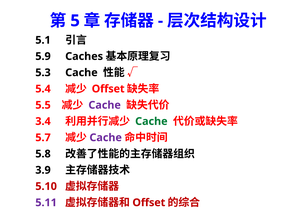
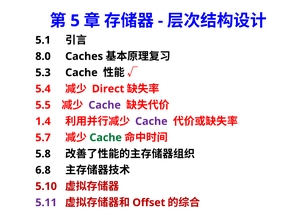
5.9: 5.9 -> 8.0
Offset at (108, 89): Offset -> Direct
3.4: 3.4 -> 1.4
Cache at (151, 121) colour: green -> purple
Cache at (106, 138) colour: purple -> green
3.9: 3.9 -> 6.8
